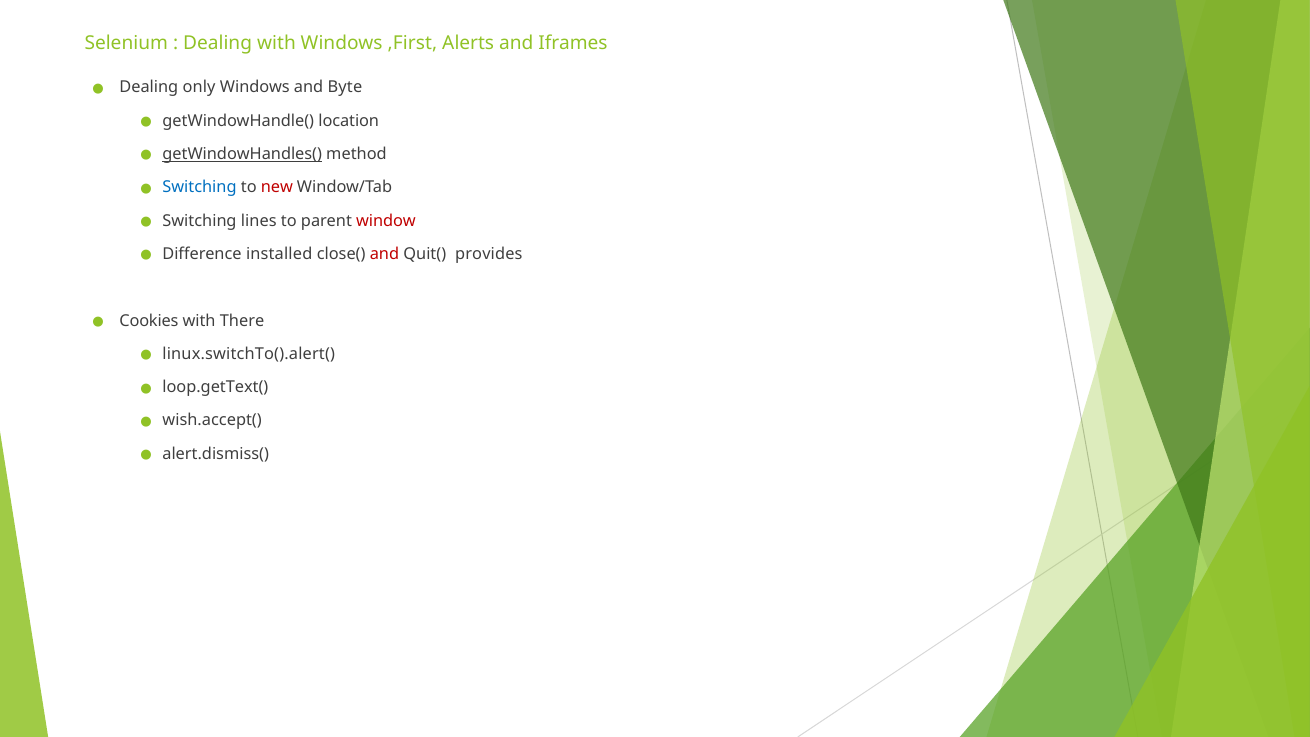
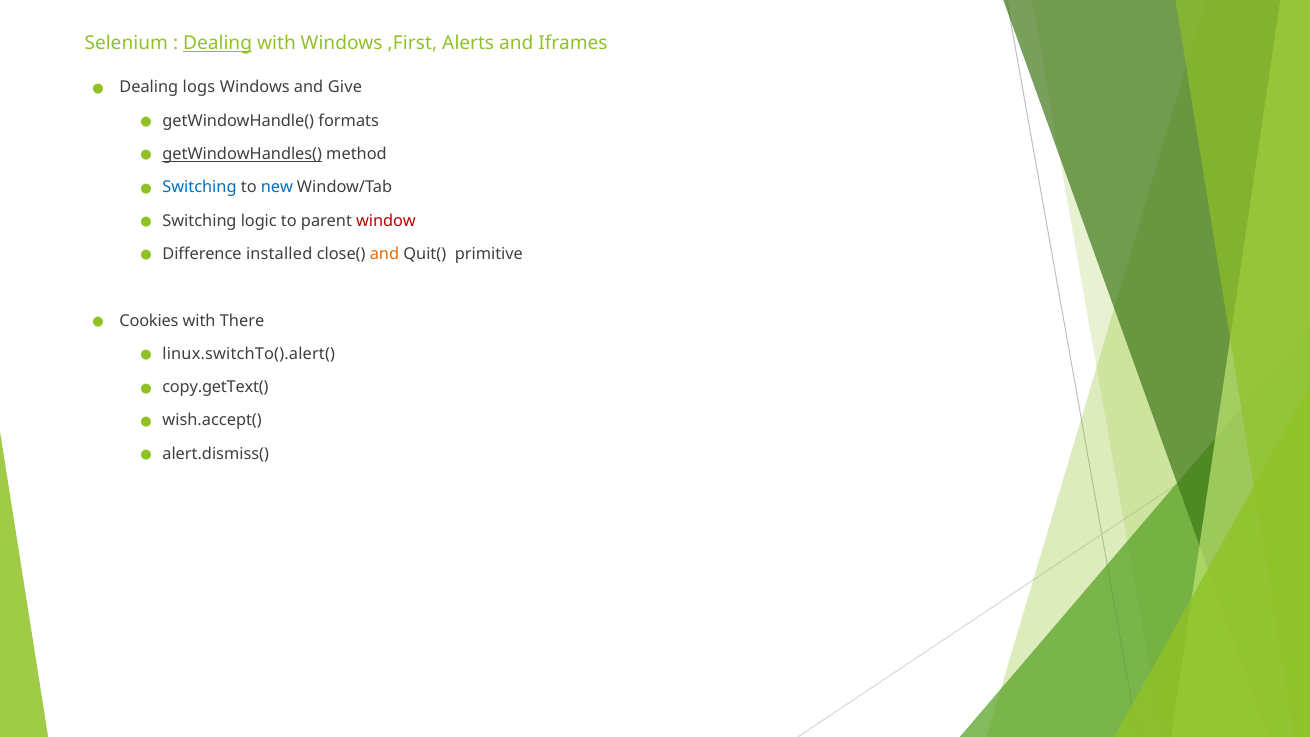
Dealing at (218, 43) underline: none -> present
only: only -> logs
Byte: Byte -> Give
location: location -> formats
new colour: red -> blue
lines: lines -> logic
and at (384, 254) colour: red -> orange
provides: provides -> primitive
loop.getText(: loop.getText( -> copy.getText(
